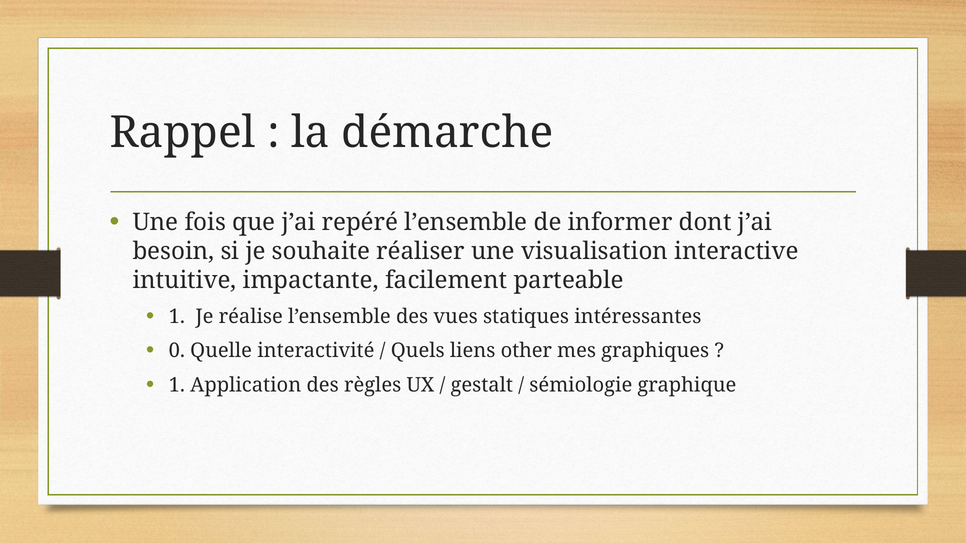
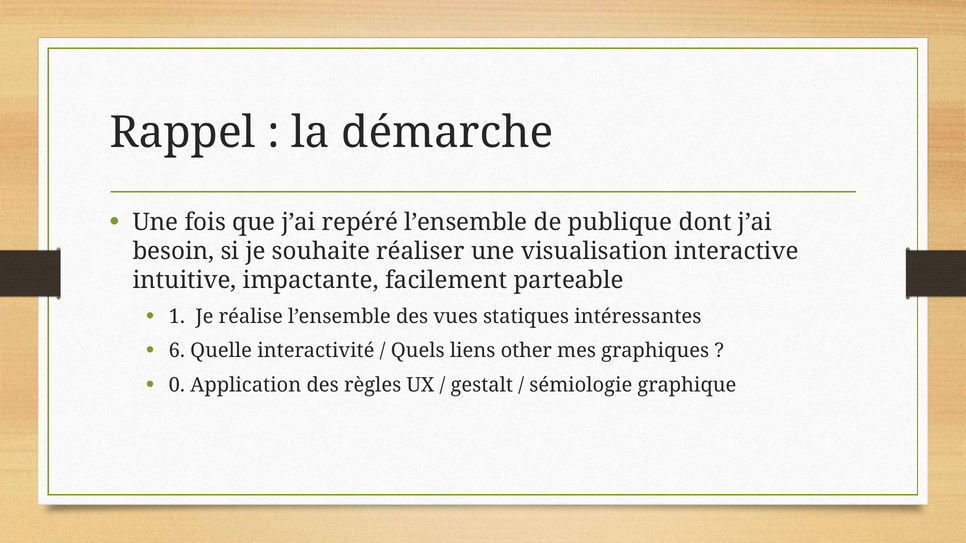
informer: informer -> publique
0: 0 -> 6
1 at (177, 385): 1 -> 0
